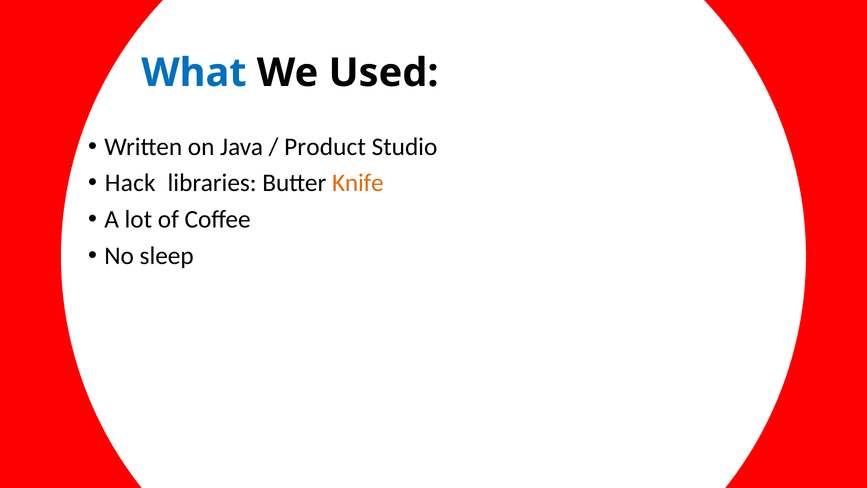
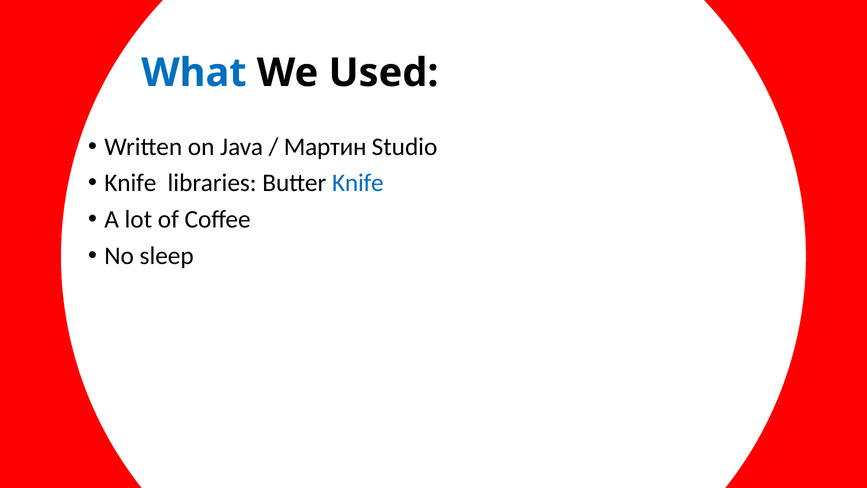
Product: Product -> Мартин
Hack at (130, 183): Hack -> Knife
Knife at (358, 183) colour: orange -> blue
